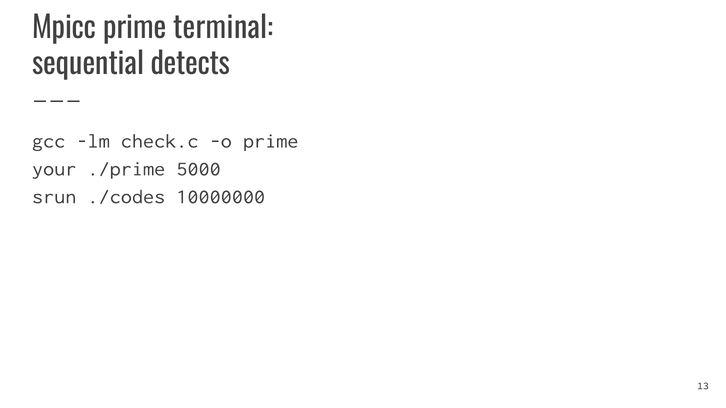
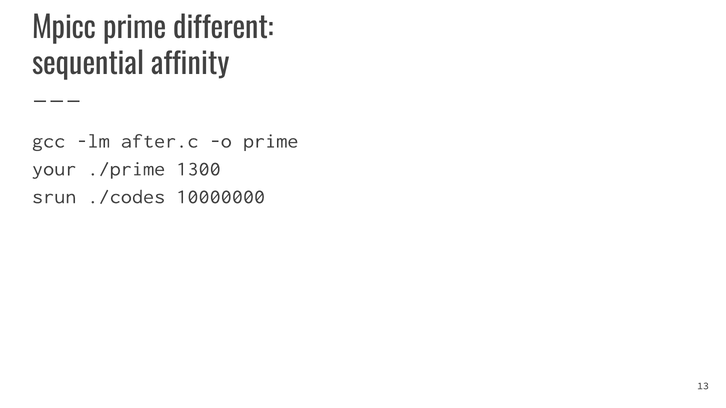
terminal: terminal -> different
detects: detects -> affinity
check.c: check.c -> after.c
5000: 5000 -> 1300
